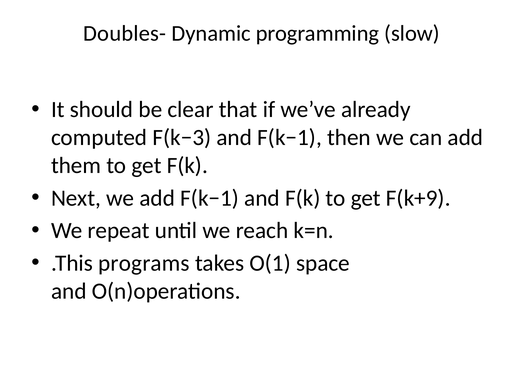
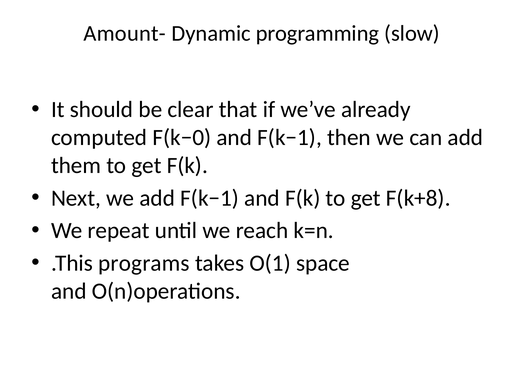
Doubles-: Doubles- -> Amount-
F(k−3: F(k−3 -> F(k−0
F(k+9: F(k+9 -> F(k+8
